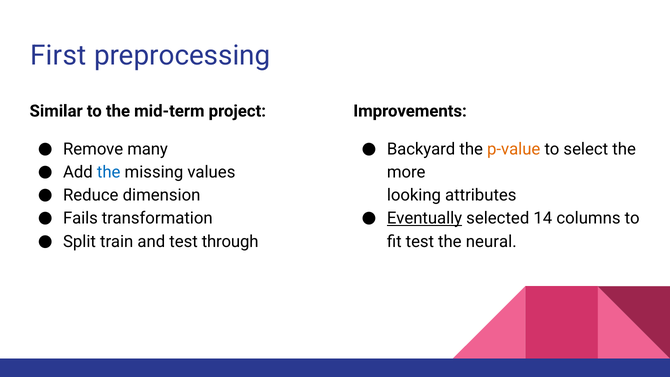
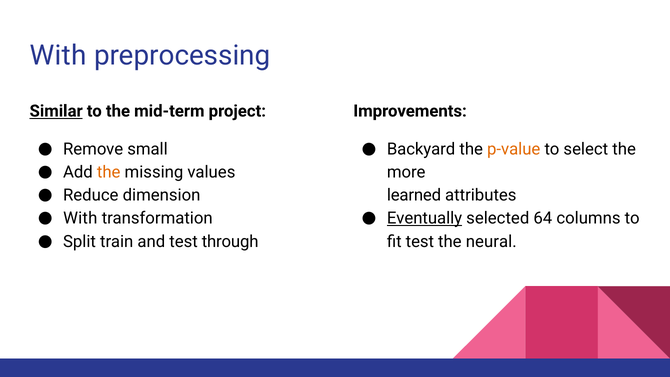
First at (58, 55): First -> With
Similar underline: none -> present
many: many -> small
the at (109, 172) colour: blue -> orange
looking: looking -> learned
Fails at (80, 218): Fails -> With
14: 14 -> 64
